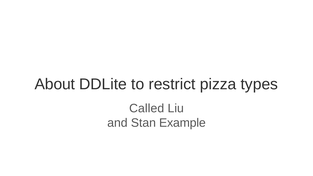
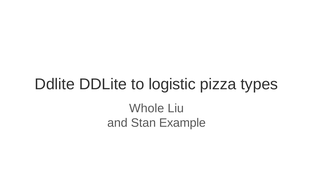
About at (55, 84): About -> Ddlite
restrict: restrict -> logistic
Called: Called -> Whole
